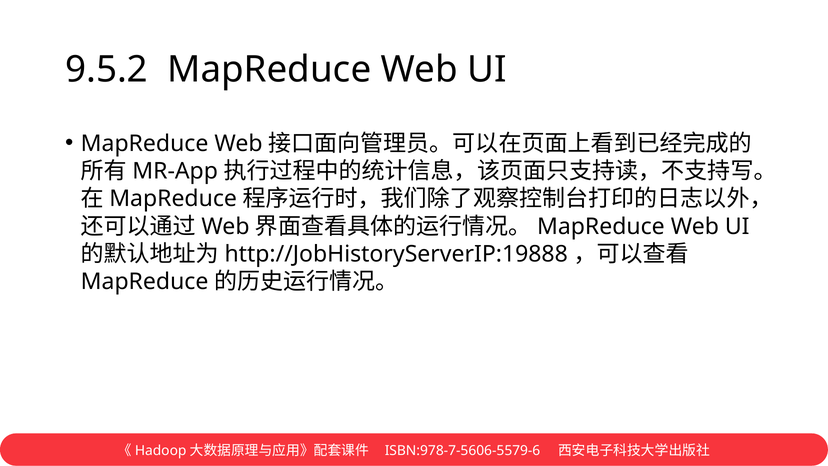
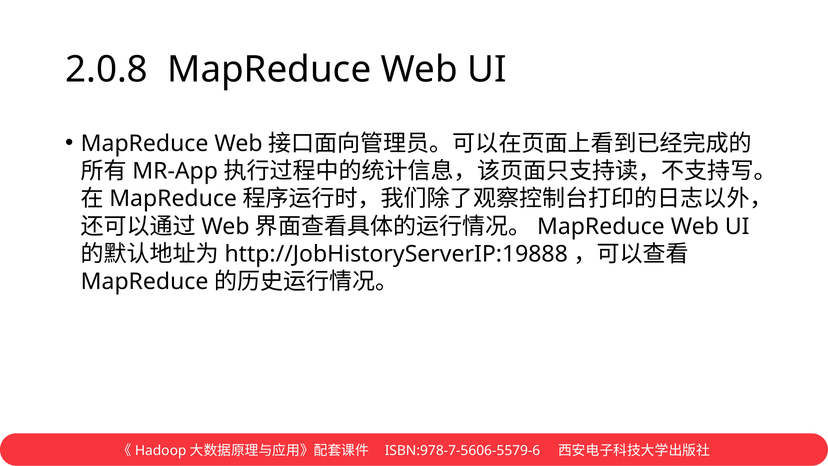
9.5.2: 9.5.2 -> 2.0.8
